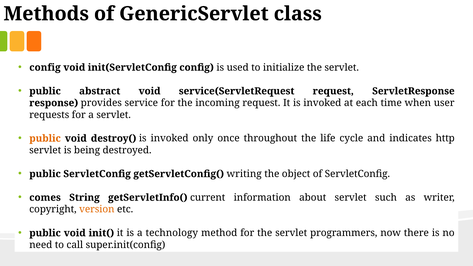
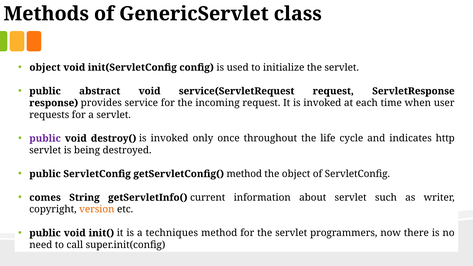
config at (45, 67): config -> object
public at (45, 138) colour: orange -> purple
getServletConfig( writing: writing -> method
technology: technology -> techniques
